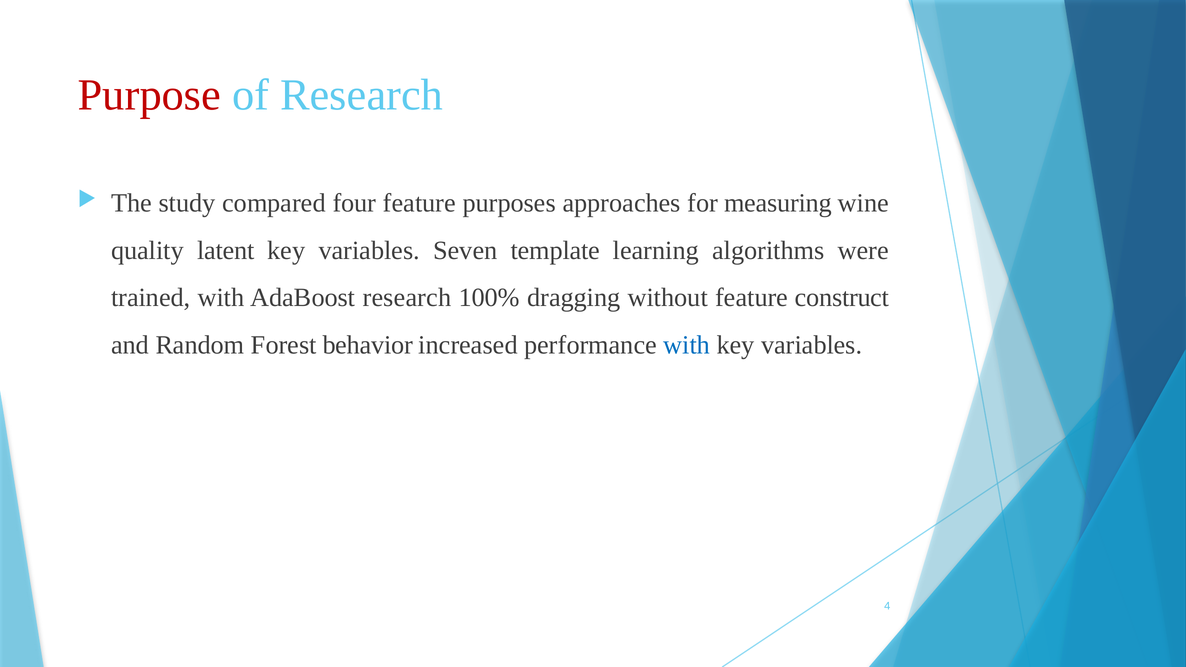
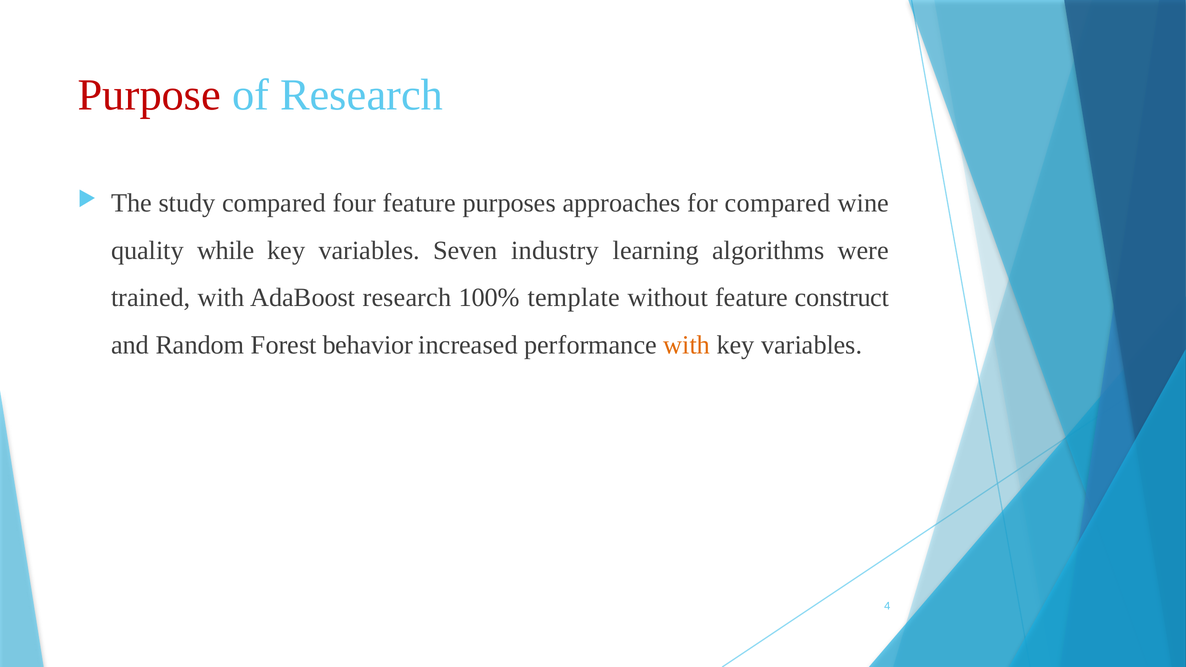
for measuring: measuring -> compared
latent: latent -> while
template: template -> industry
dragging: dragging -> template
with at (687, 345) colour: blue -> orange
